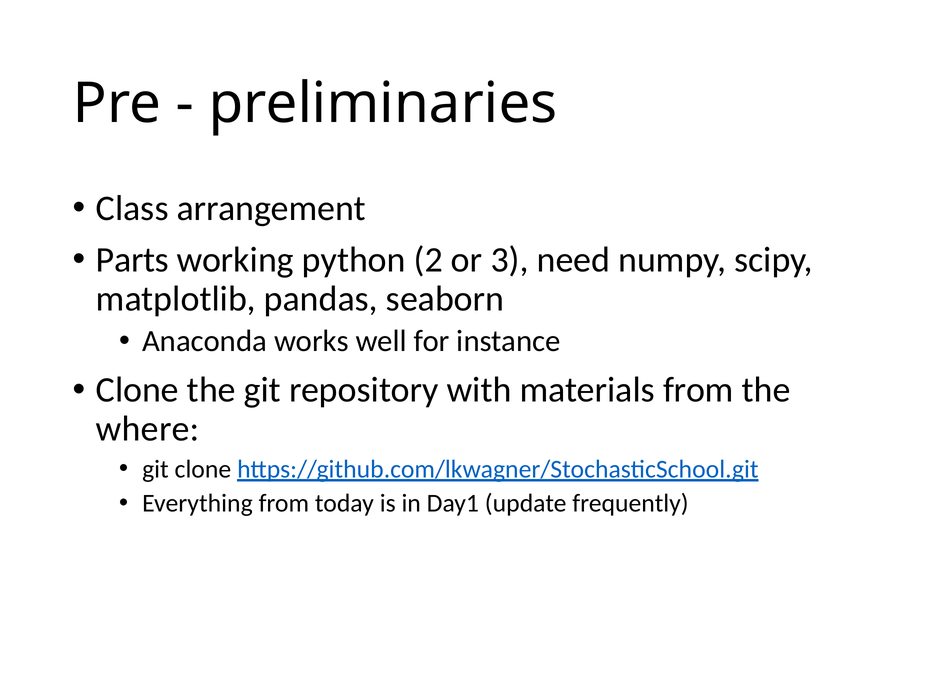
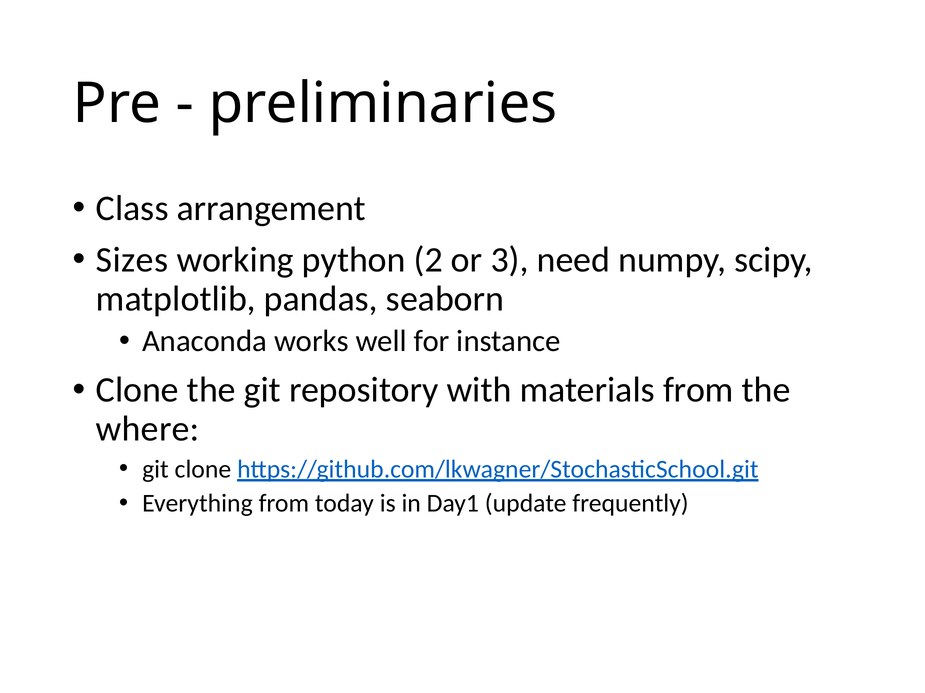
Parts: Parts -> Sizes
